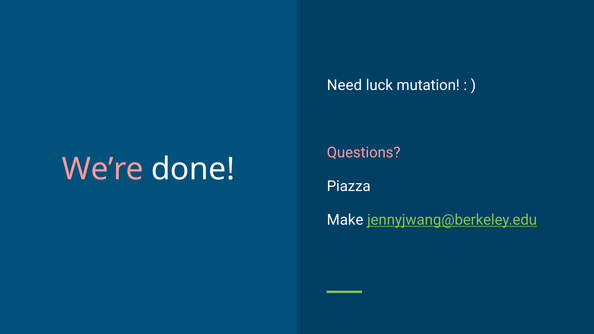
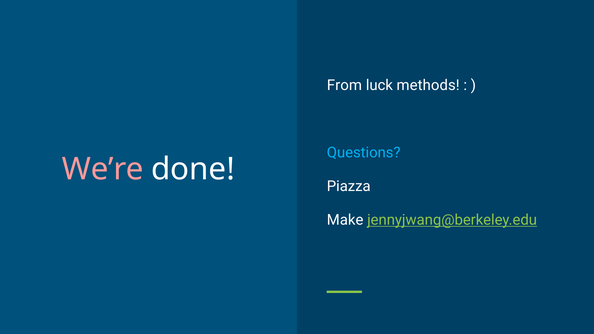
Need: Need -> From
mutation: mutation -> methods
Questions colour: pink -> light blue
